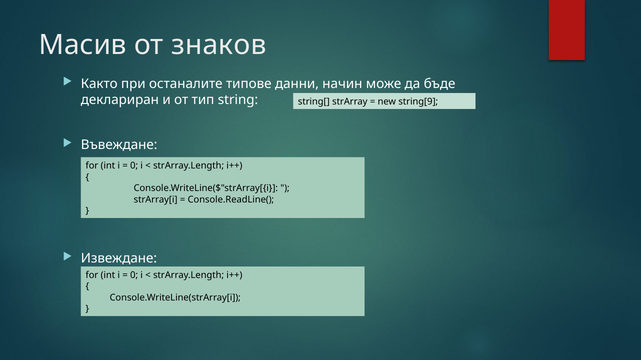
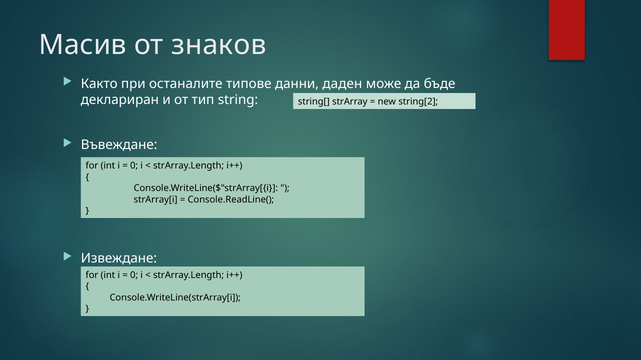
начин: начин -> даден
string[9: string[9 -> string[2
